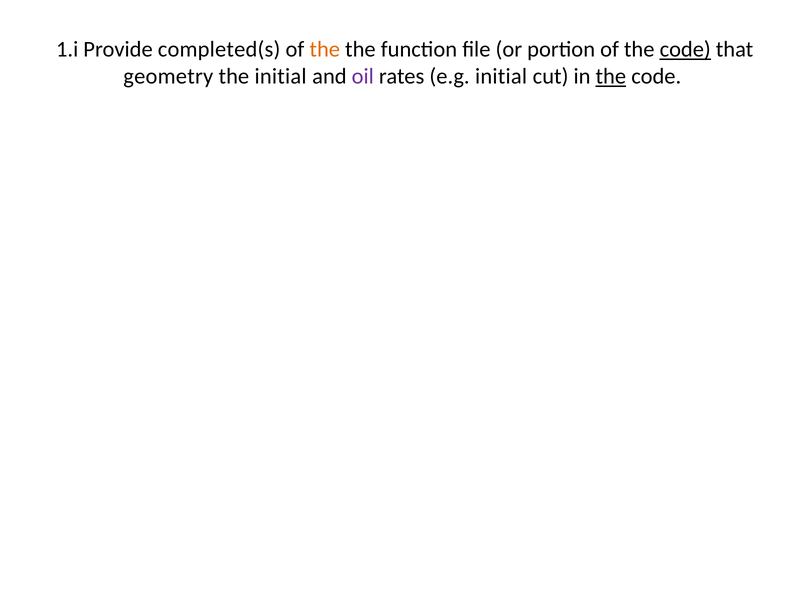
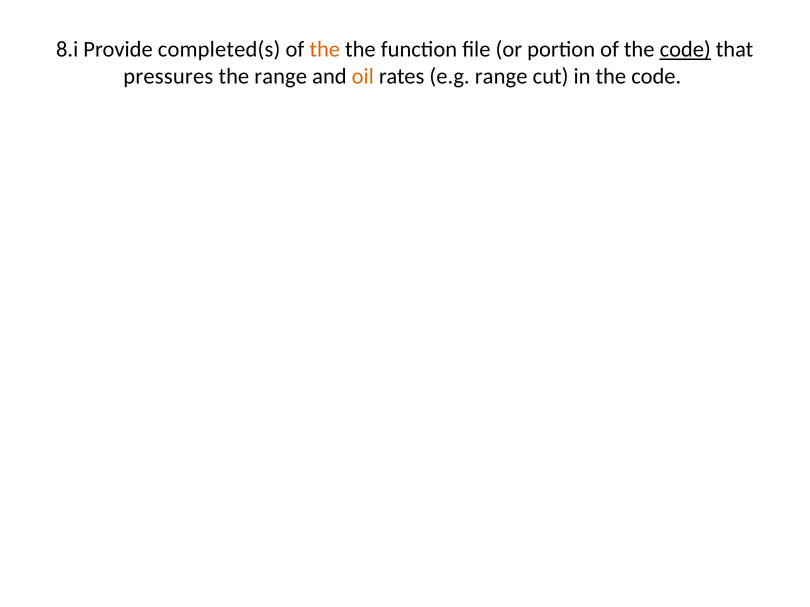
1.i: 1.i -> 8.i
geometry: geometry -> pressures
the initial: initial -> range
oil colour: purple -> orange
e.g initial: initial -> range
the at (611, 77) underline: present -> none
